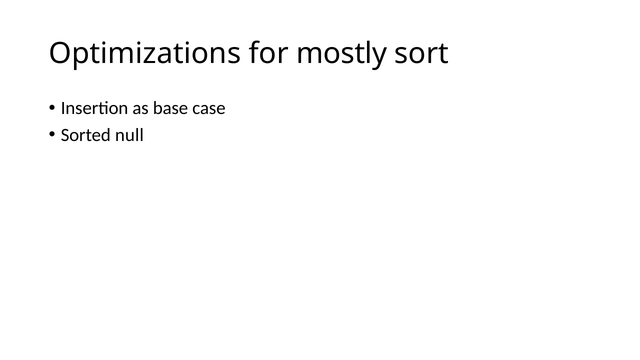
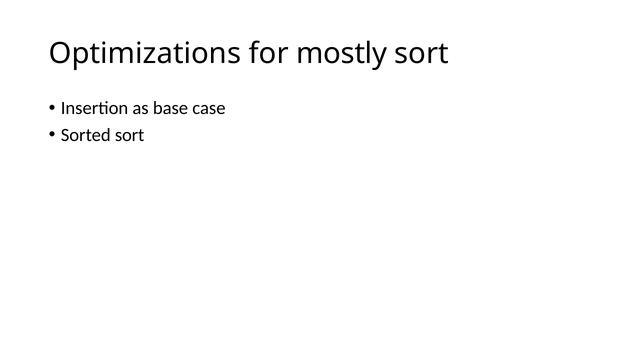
Sorted null: null -> sort
